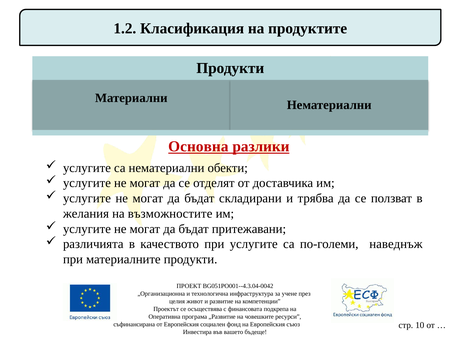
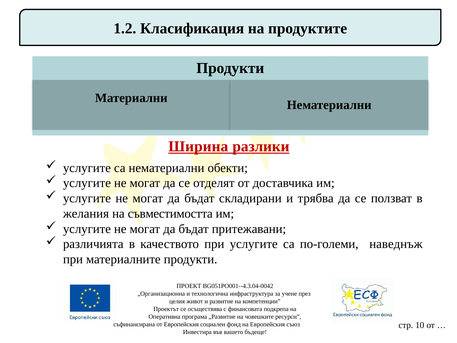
Основна: Основна -> Ширина
възможностите: възможностите -> съвместимостта
